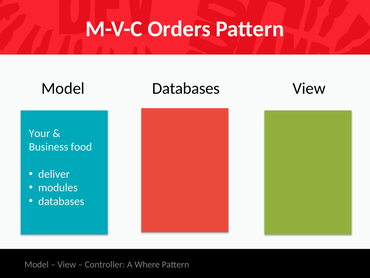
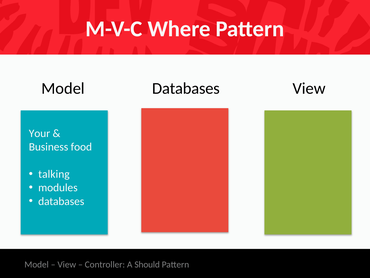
Orders: Orders -> Where
deliver: deliver -> talking
Where: Where -> Should
